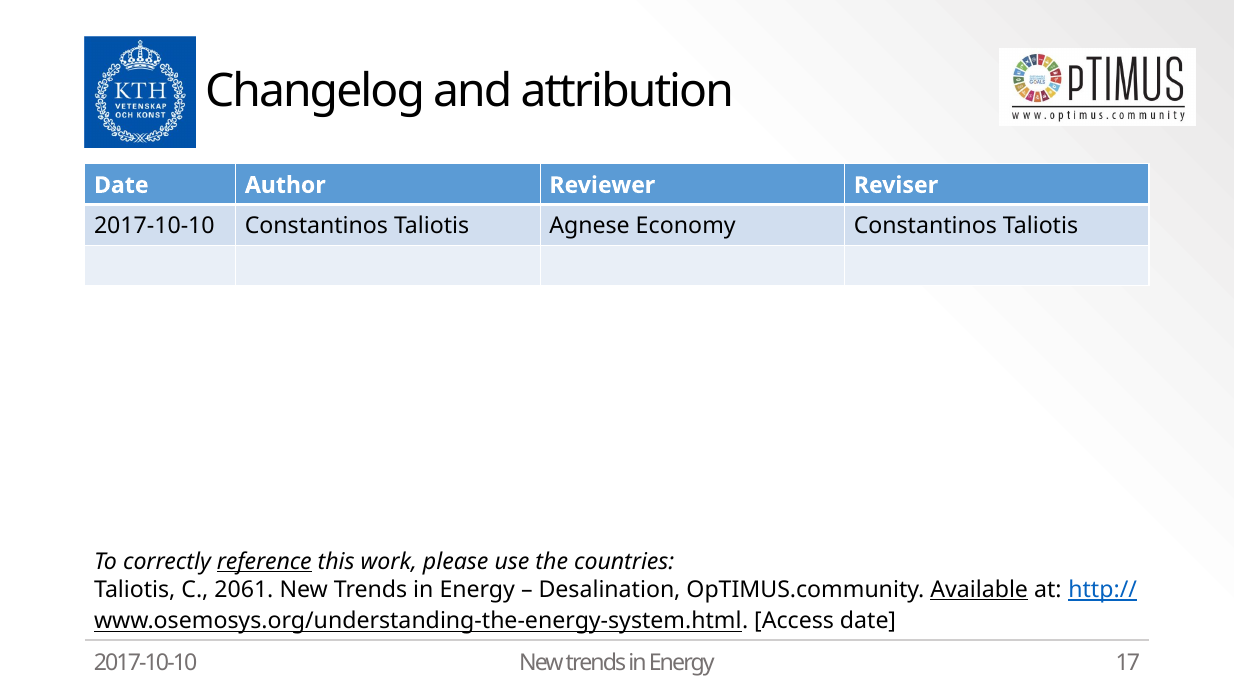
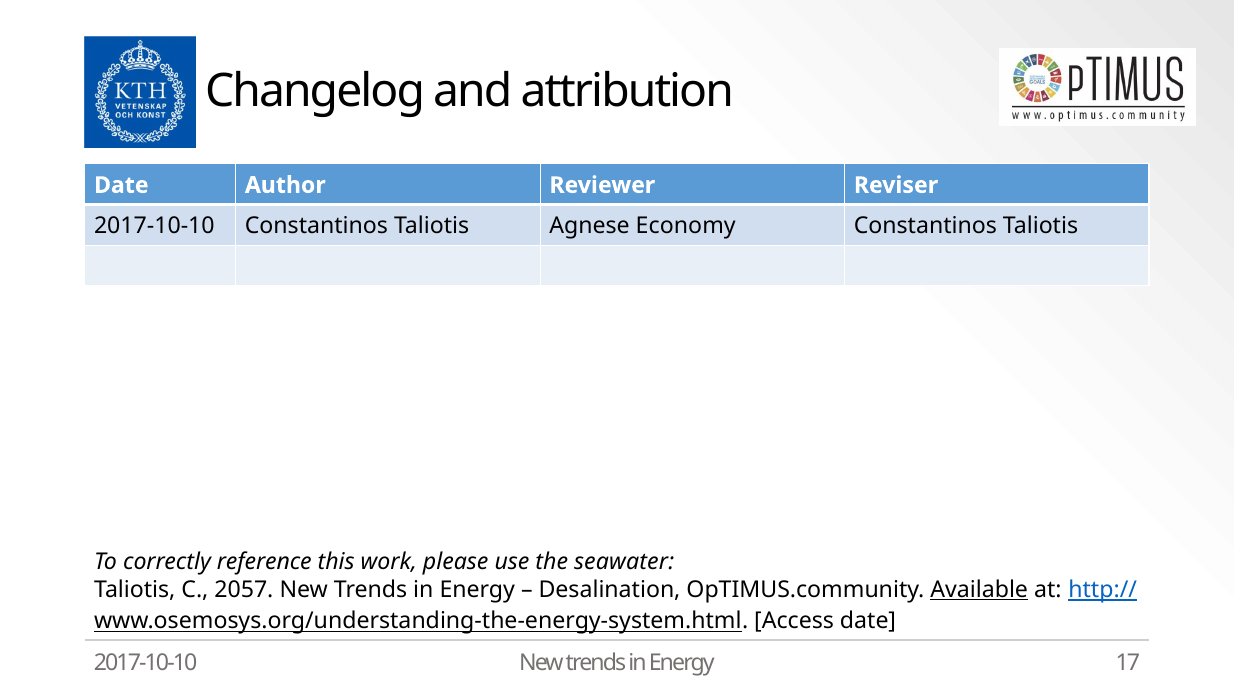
reference underline: present -> none
countries: countries -> seawater
2061: 2061 -> 2057
